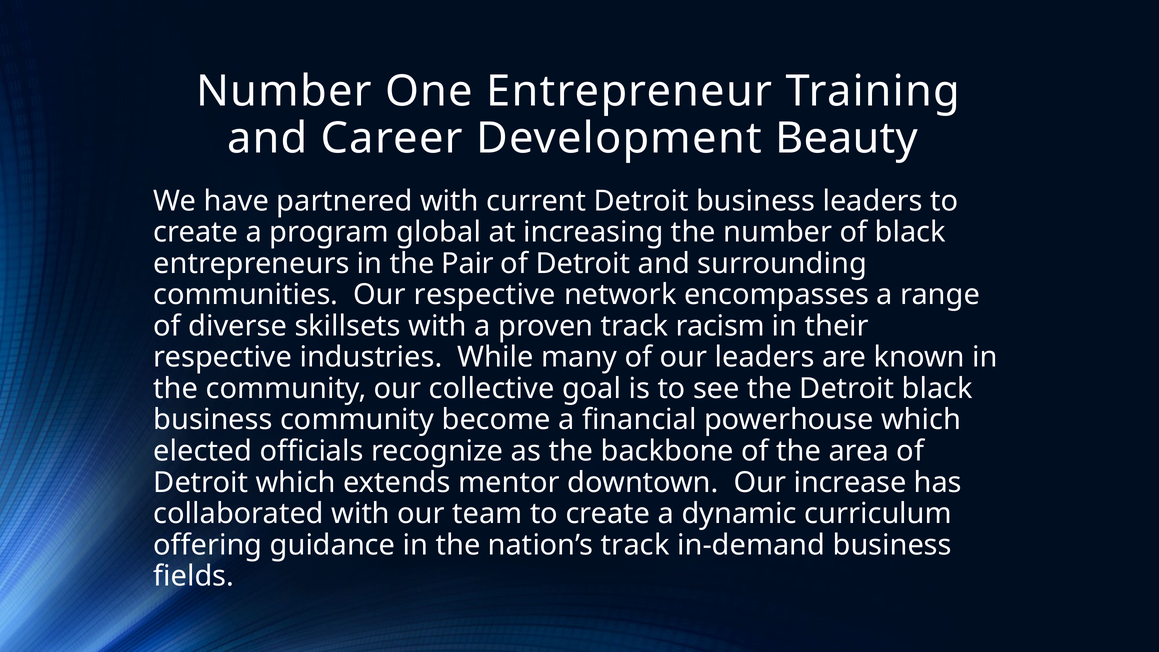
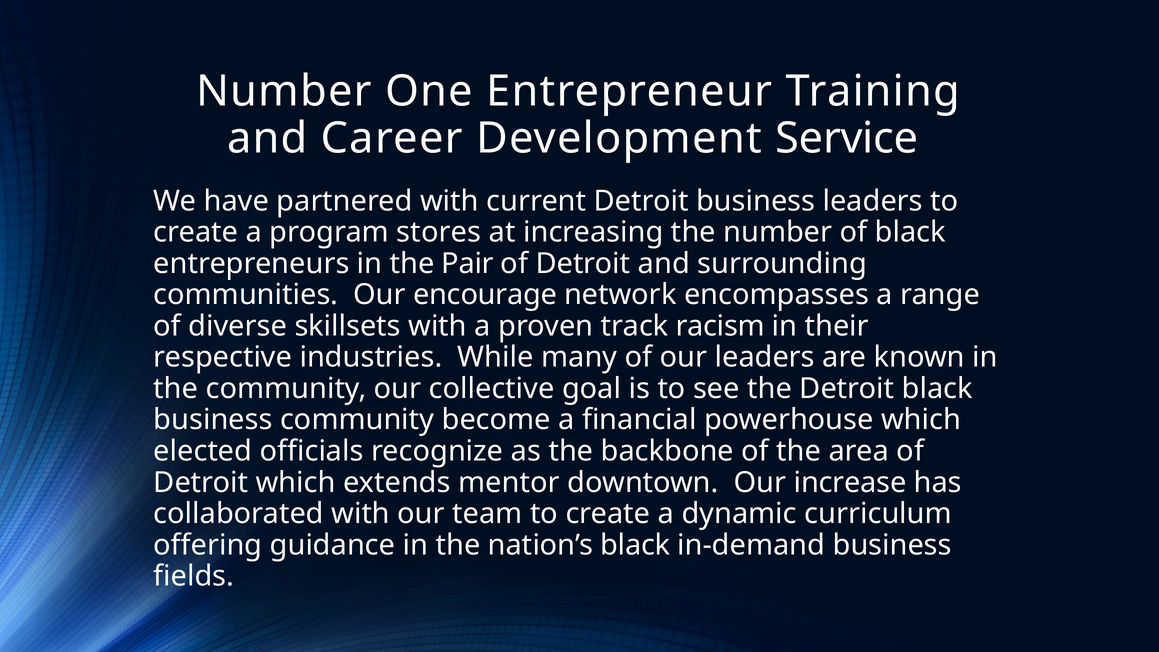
Beauty: Beauty -> Service
global: global -> stores
Our respective: respective -> encourage
nation’s track: track -> black
